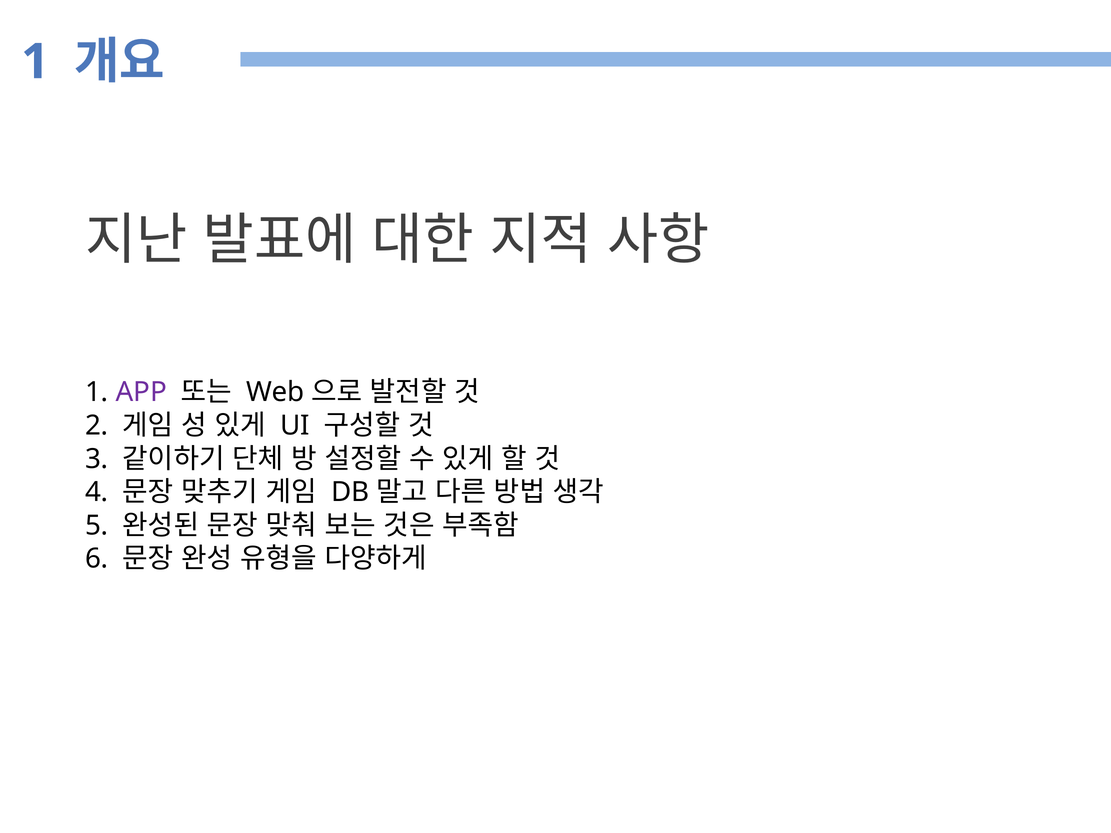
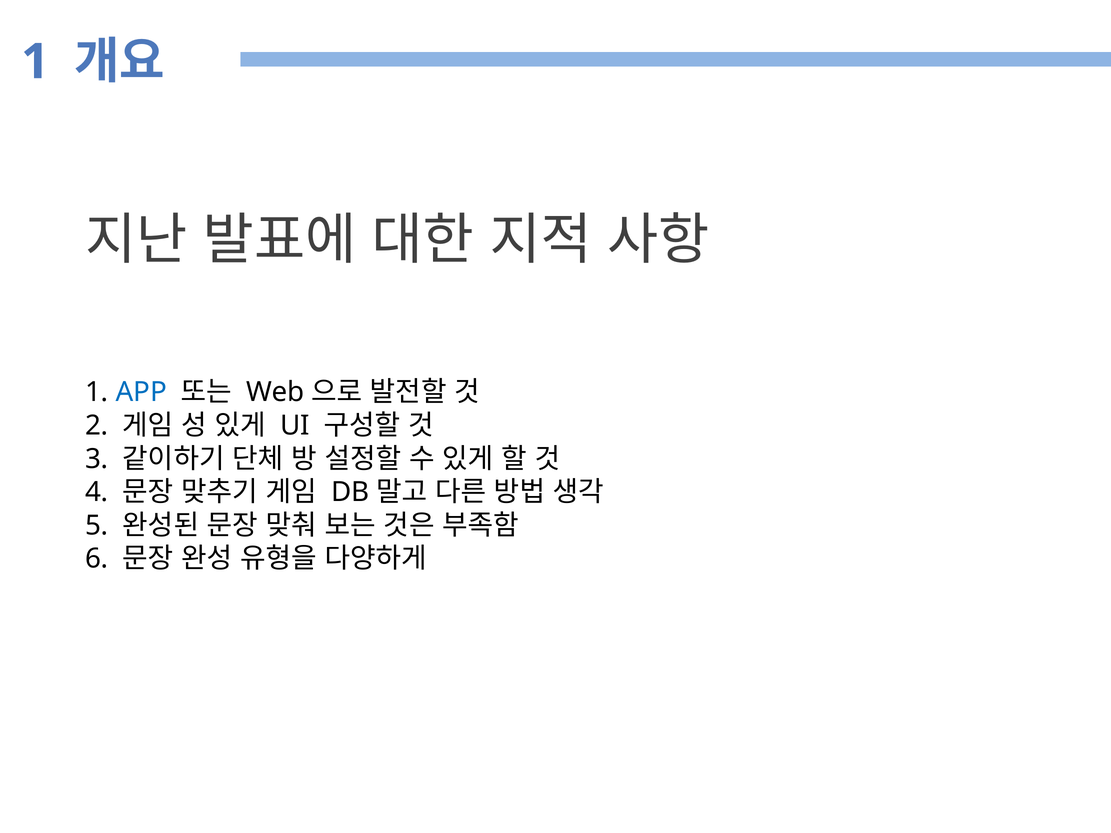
APP colour: purple -> blue
